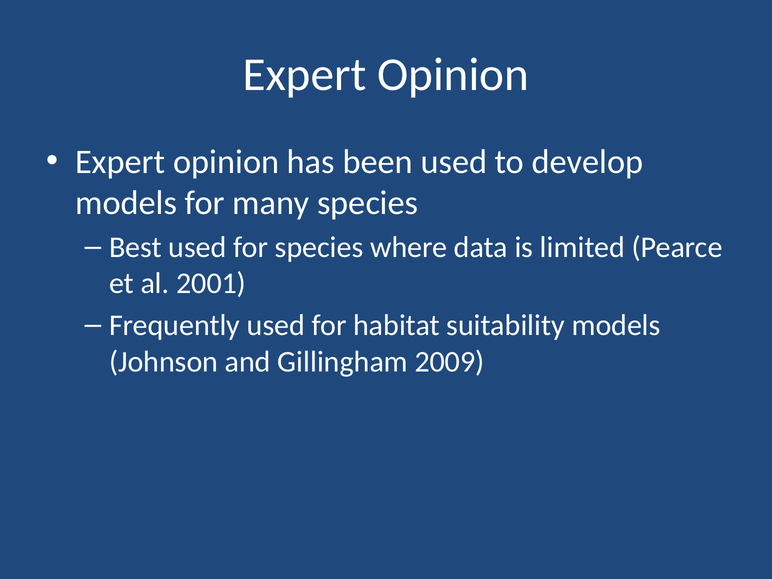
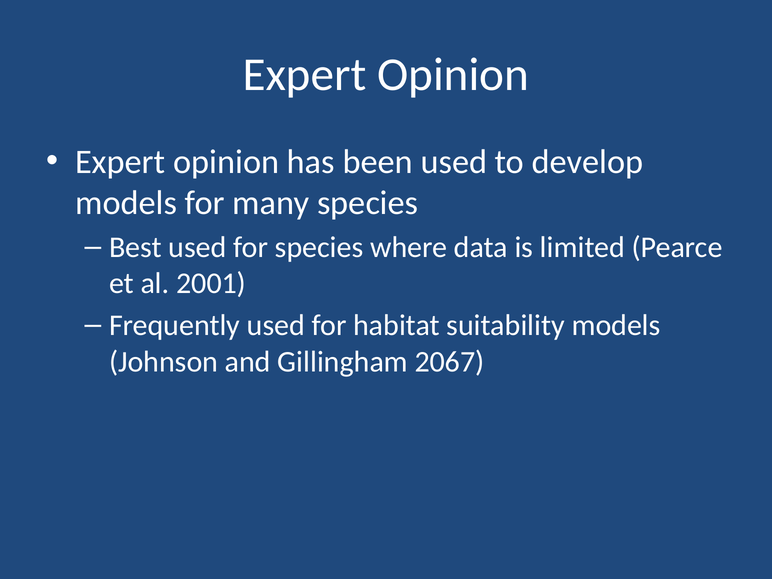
2009: 2009 -> 2067
